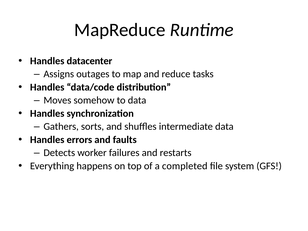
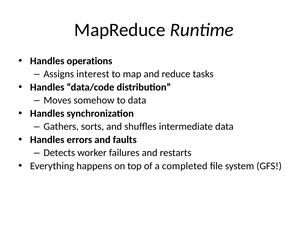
datacenter: datacenter -> operations
outages: outages -> interest
